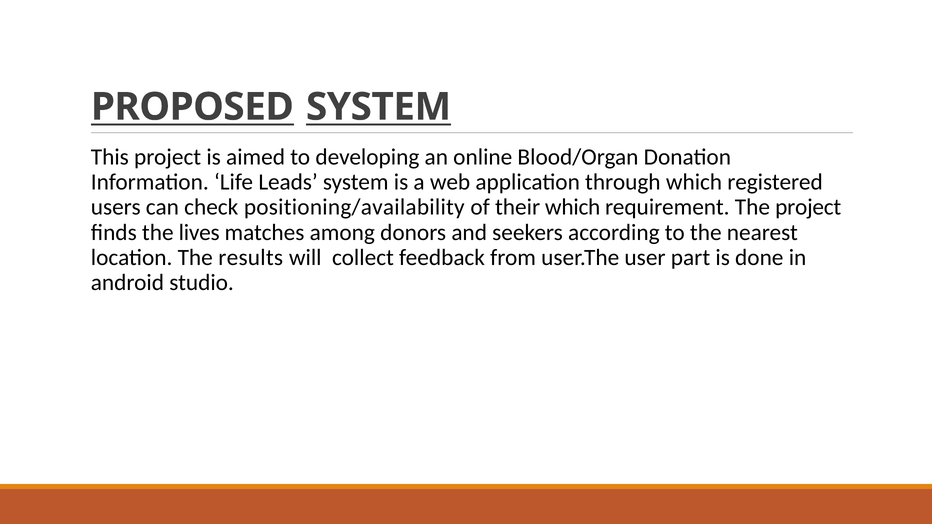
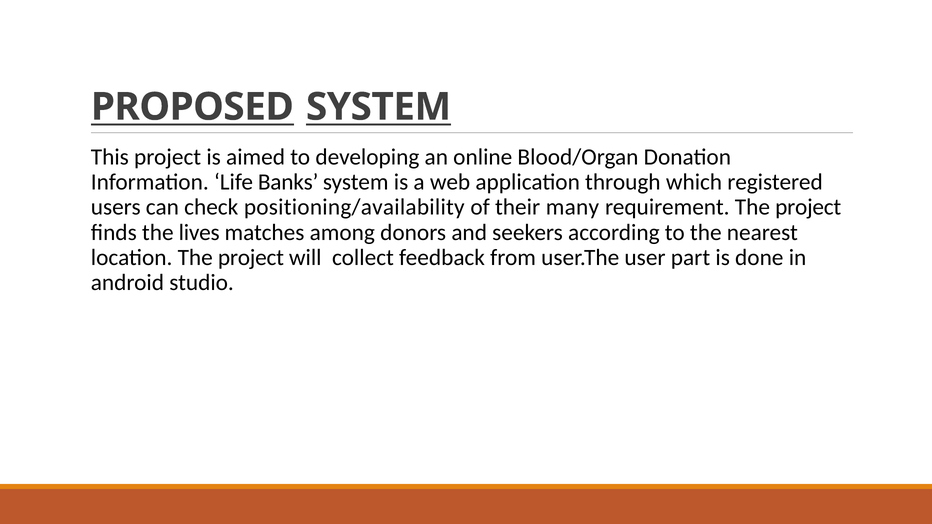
Leads: Leads -> Banks
their which: which -> many
location The results: results -> project
